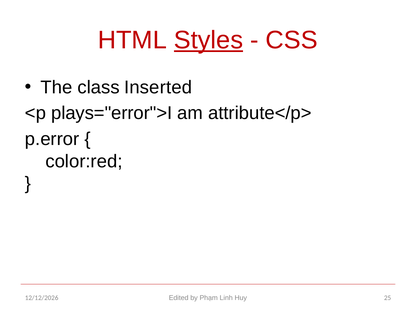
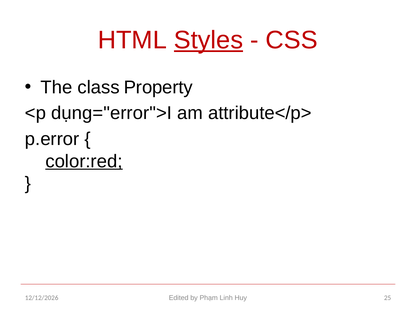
Inserted: Inserted -> Property
plays="error">I: plays="error">I -> dụng="error">I
color:red underline: none -> present
